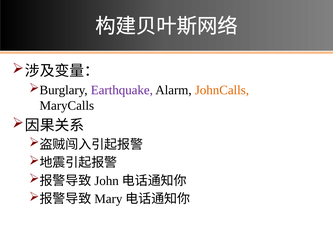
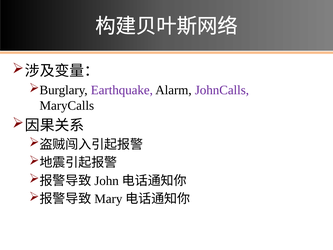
JohnCalls colour: orange -> purple
